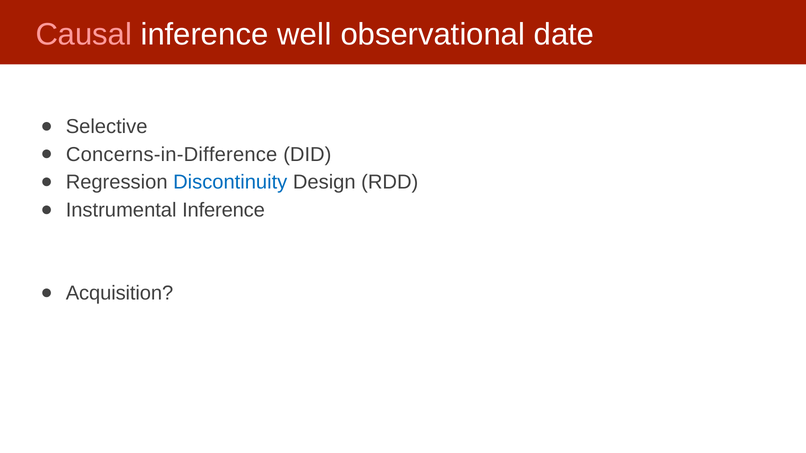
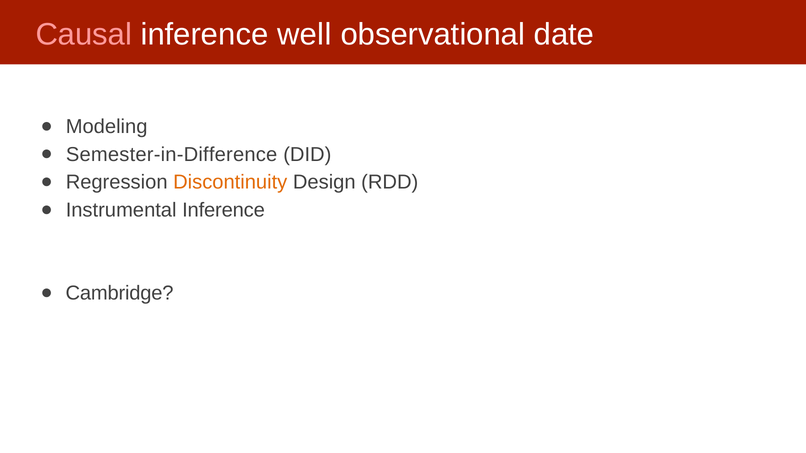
Selective: Selective -> Modeling
Concerns-in-Difference: Concerns-in-Difference -> Semester-in-Difference
Discontinuity colour: blue -> orange
Acquisition: Acquisition -> Cambridge
